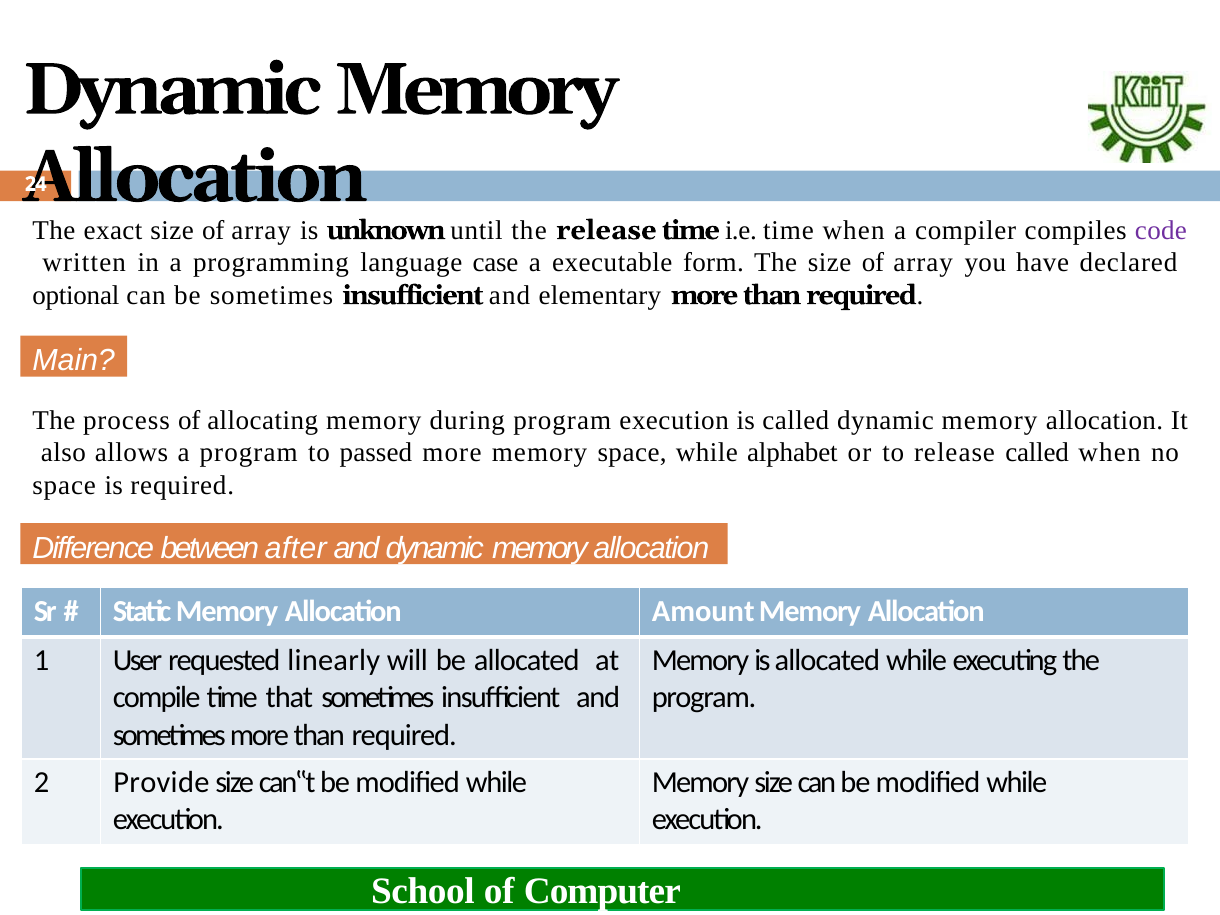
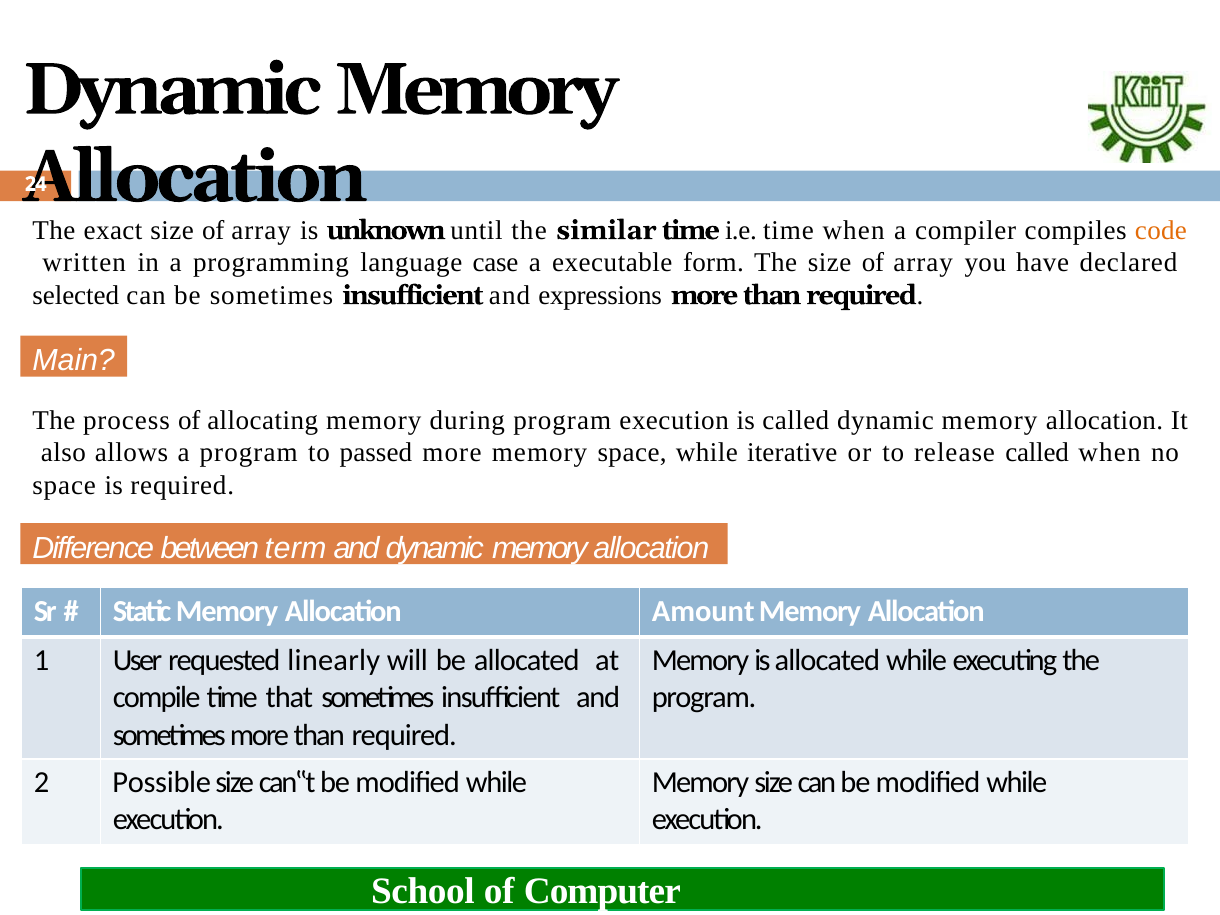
the release: release -> similar
code colour: purple -> orange
optional: optional -> selected
elementary: elementary -> expressions
alphabet: alphabet -> iterative
after: after -> term
Provide: Provide -> Possible
